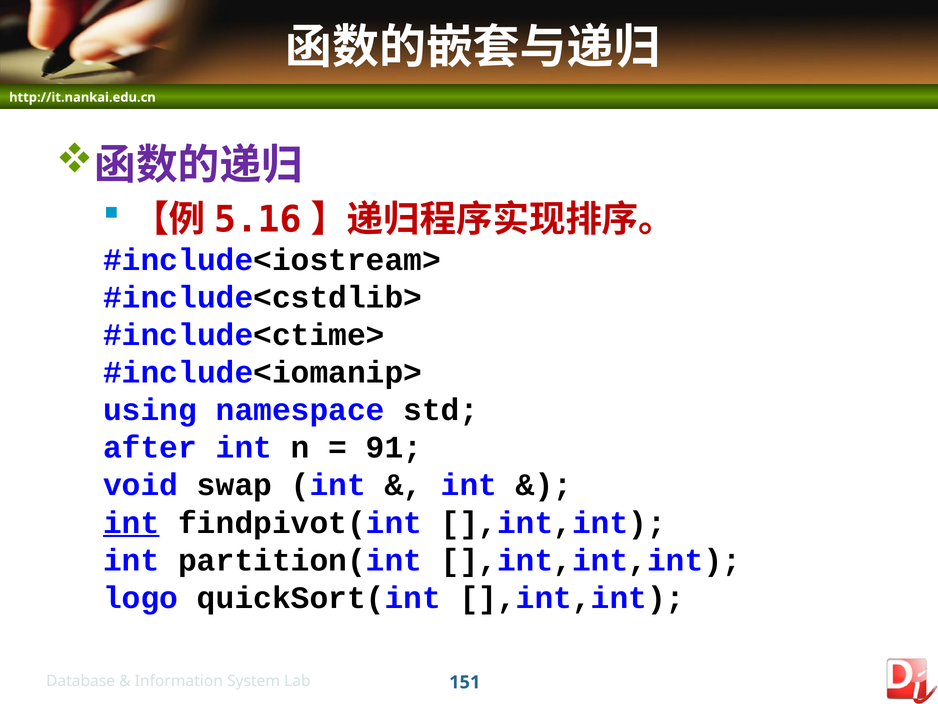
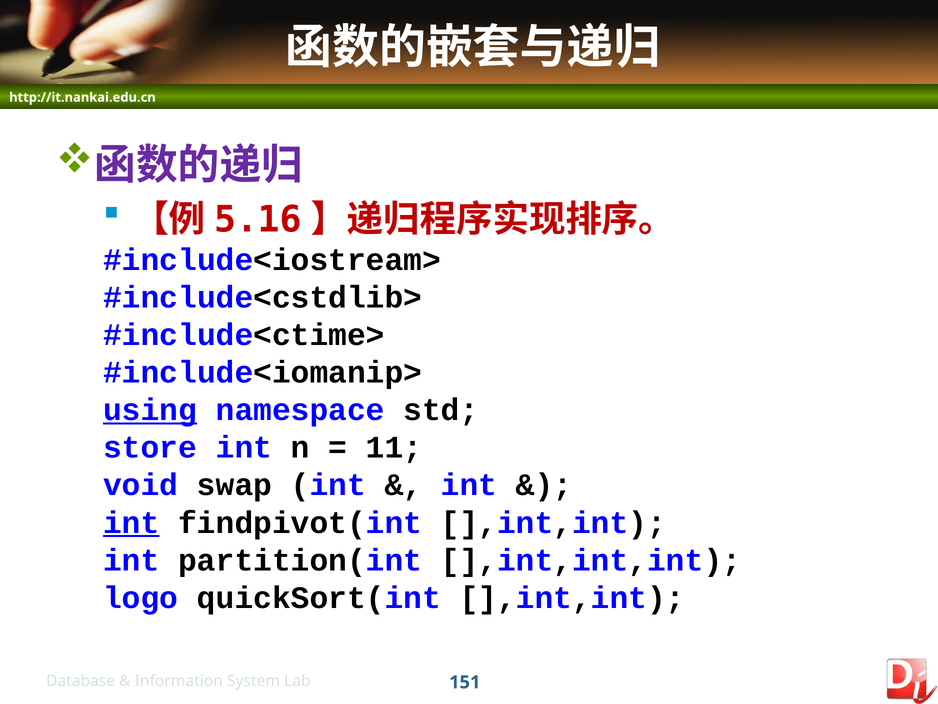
using underline: none -> present
after: after -> store
91: 91 -> 11
